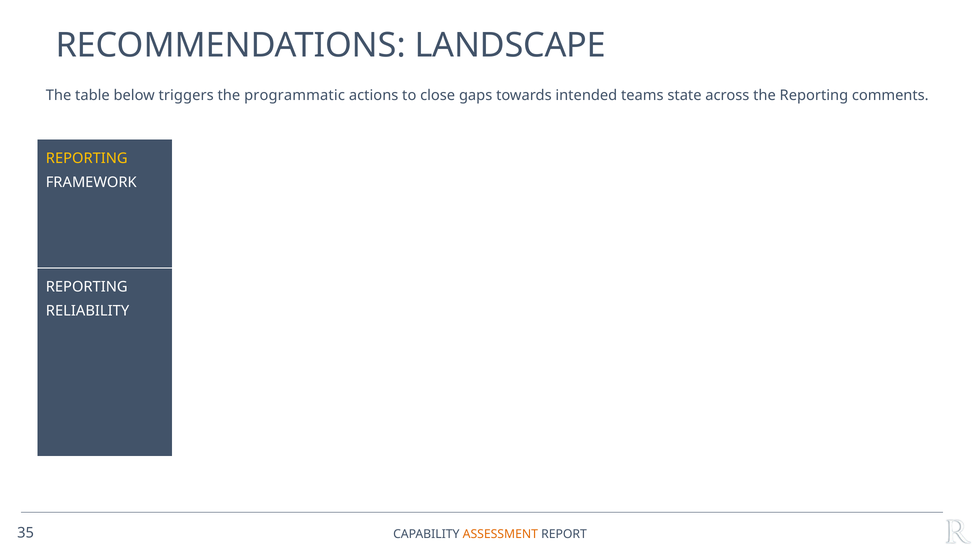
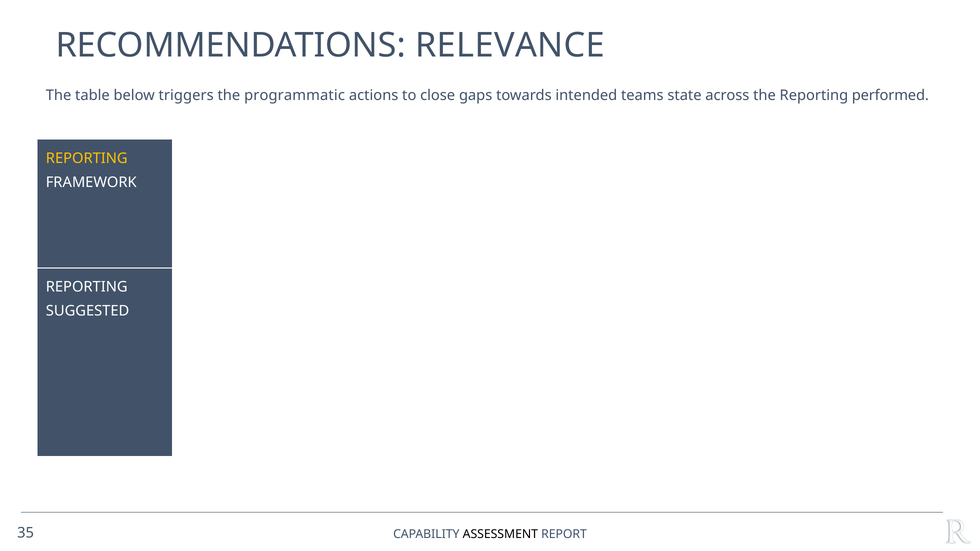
LANDSCAPE: LANDSCAPE -> RELEVANCE
comments: comments -> performed
RELIABILITY: RELIABILITY -> SUGGESTED
ASSESSMENT colour: orange -> black
